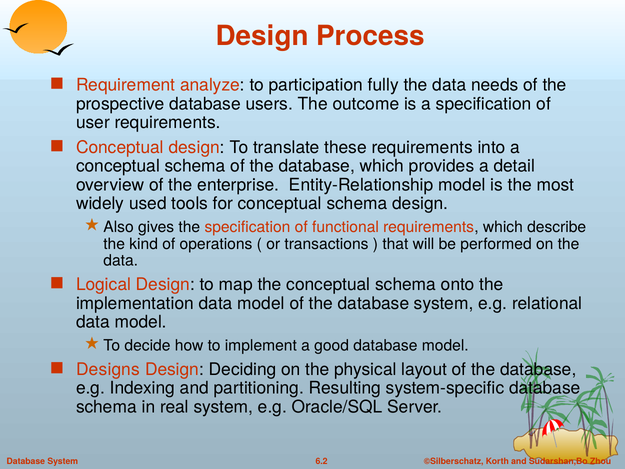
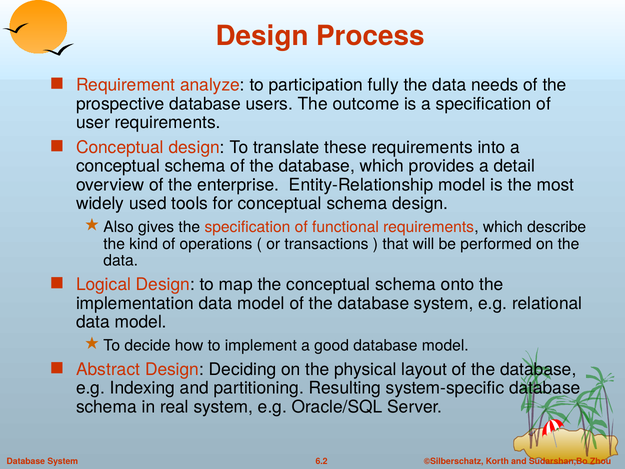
Designs: Designs -> Abstract
